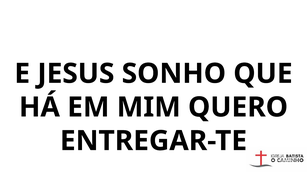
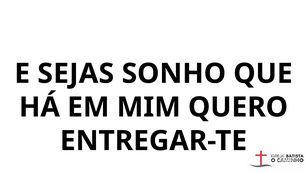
JESUS: JESUS -> SEJAS
